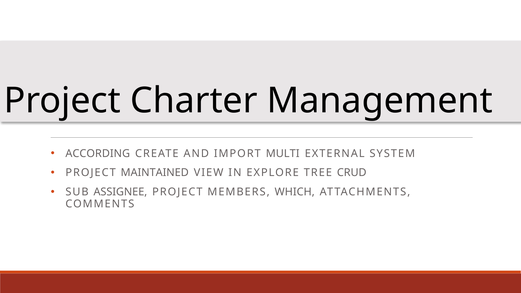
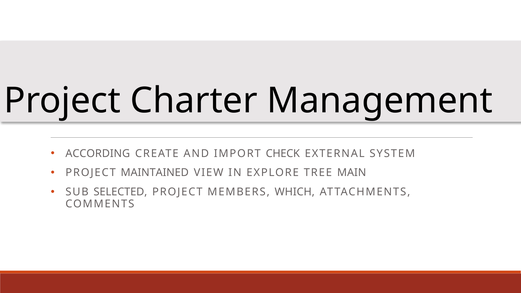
MULTI: MULTI -> CHECK
CRUD: CRUD -> MAIN
ASSIGNEE: ASSIGNEE -> SELECTED
